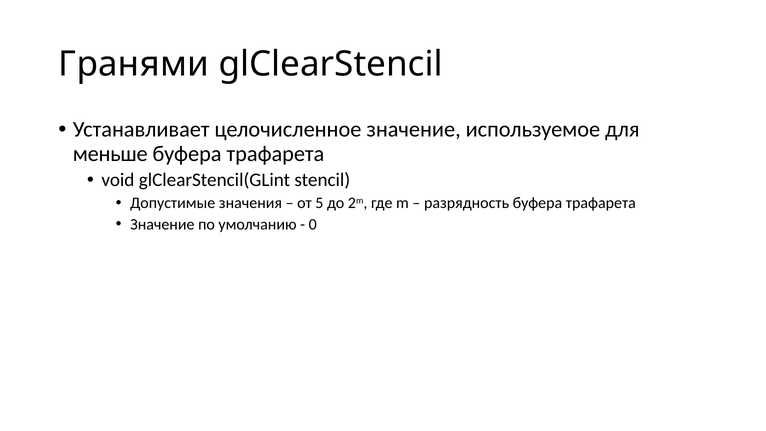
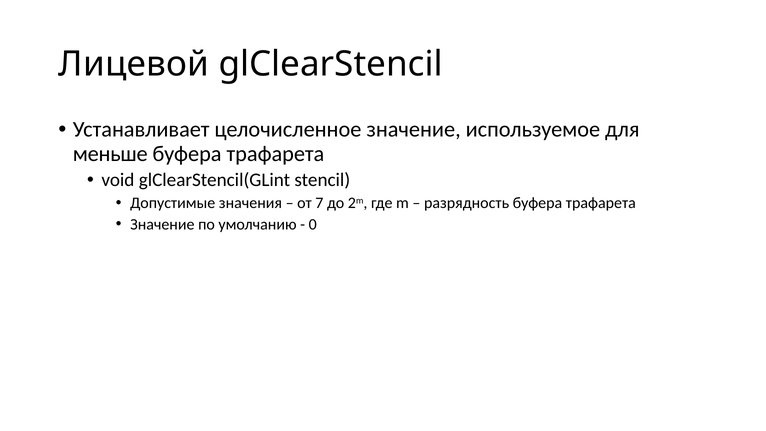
Гранями: Гранями -> Лицевой
5: 5 -> 7
